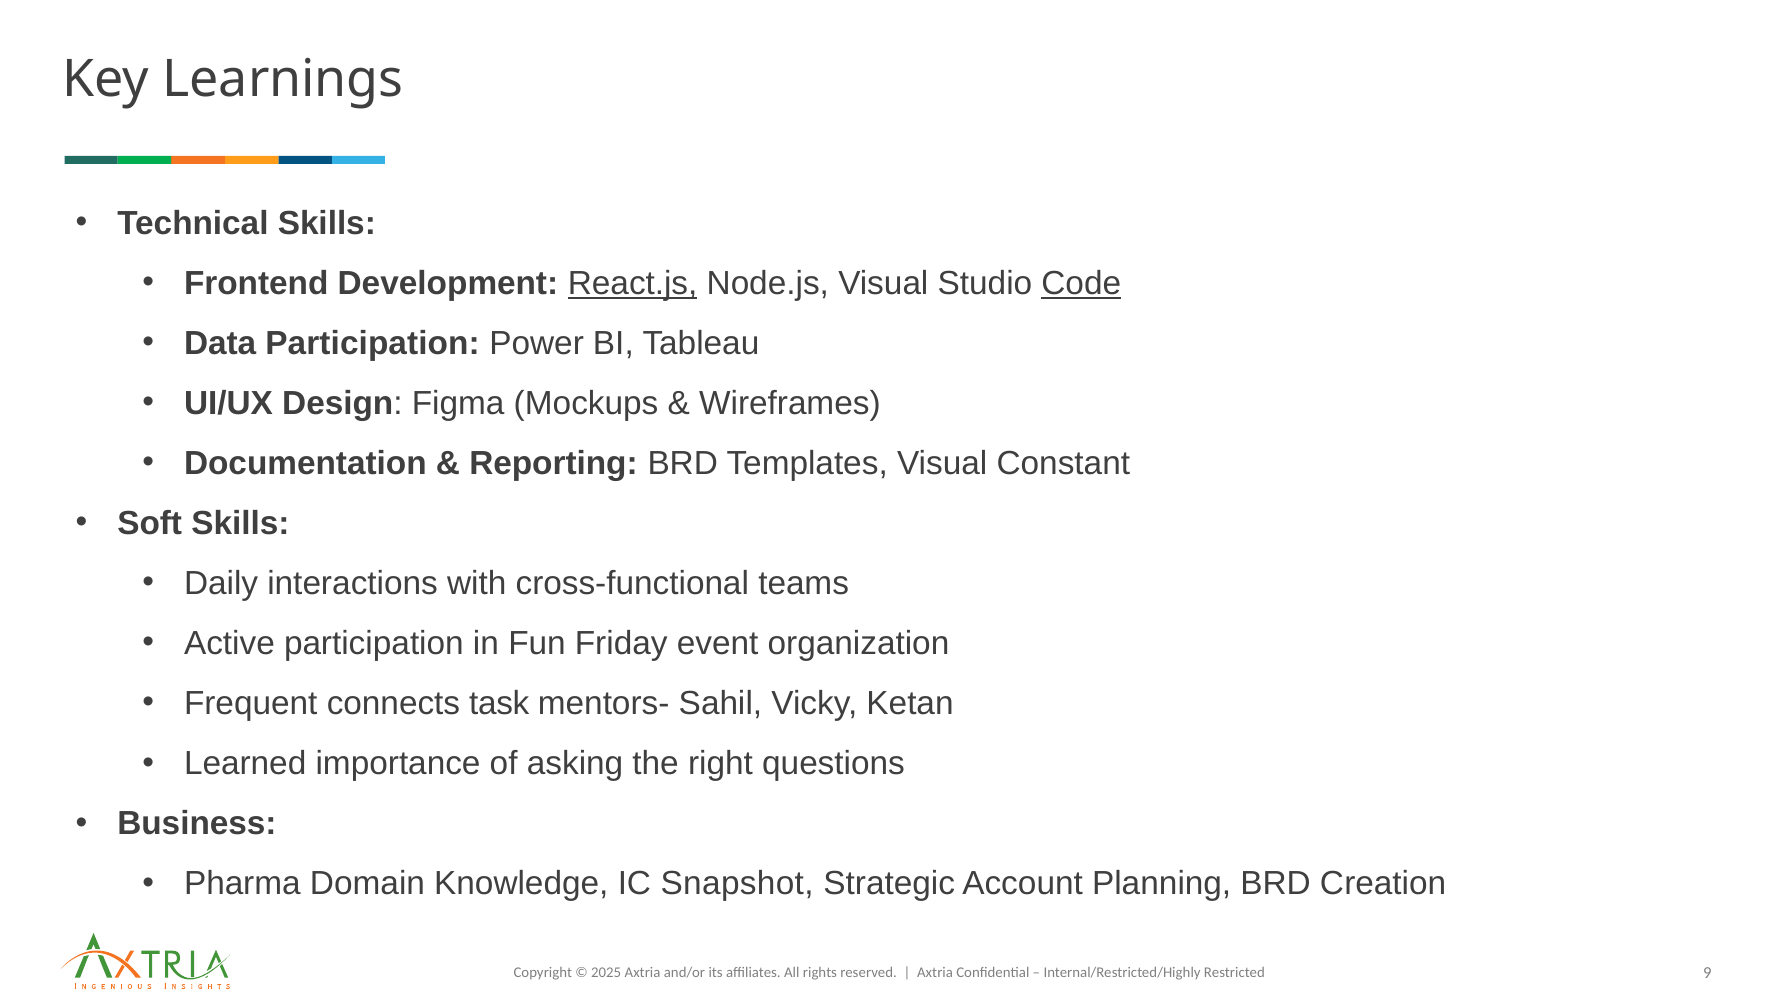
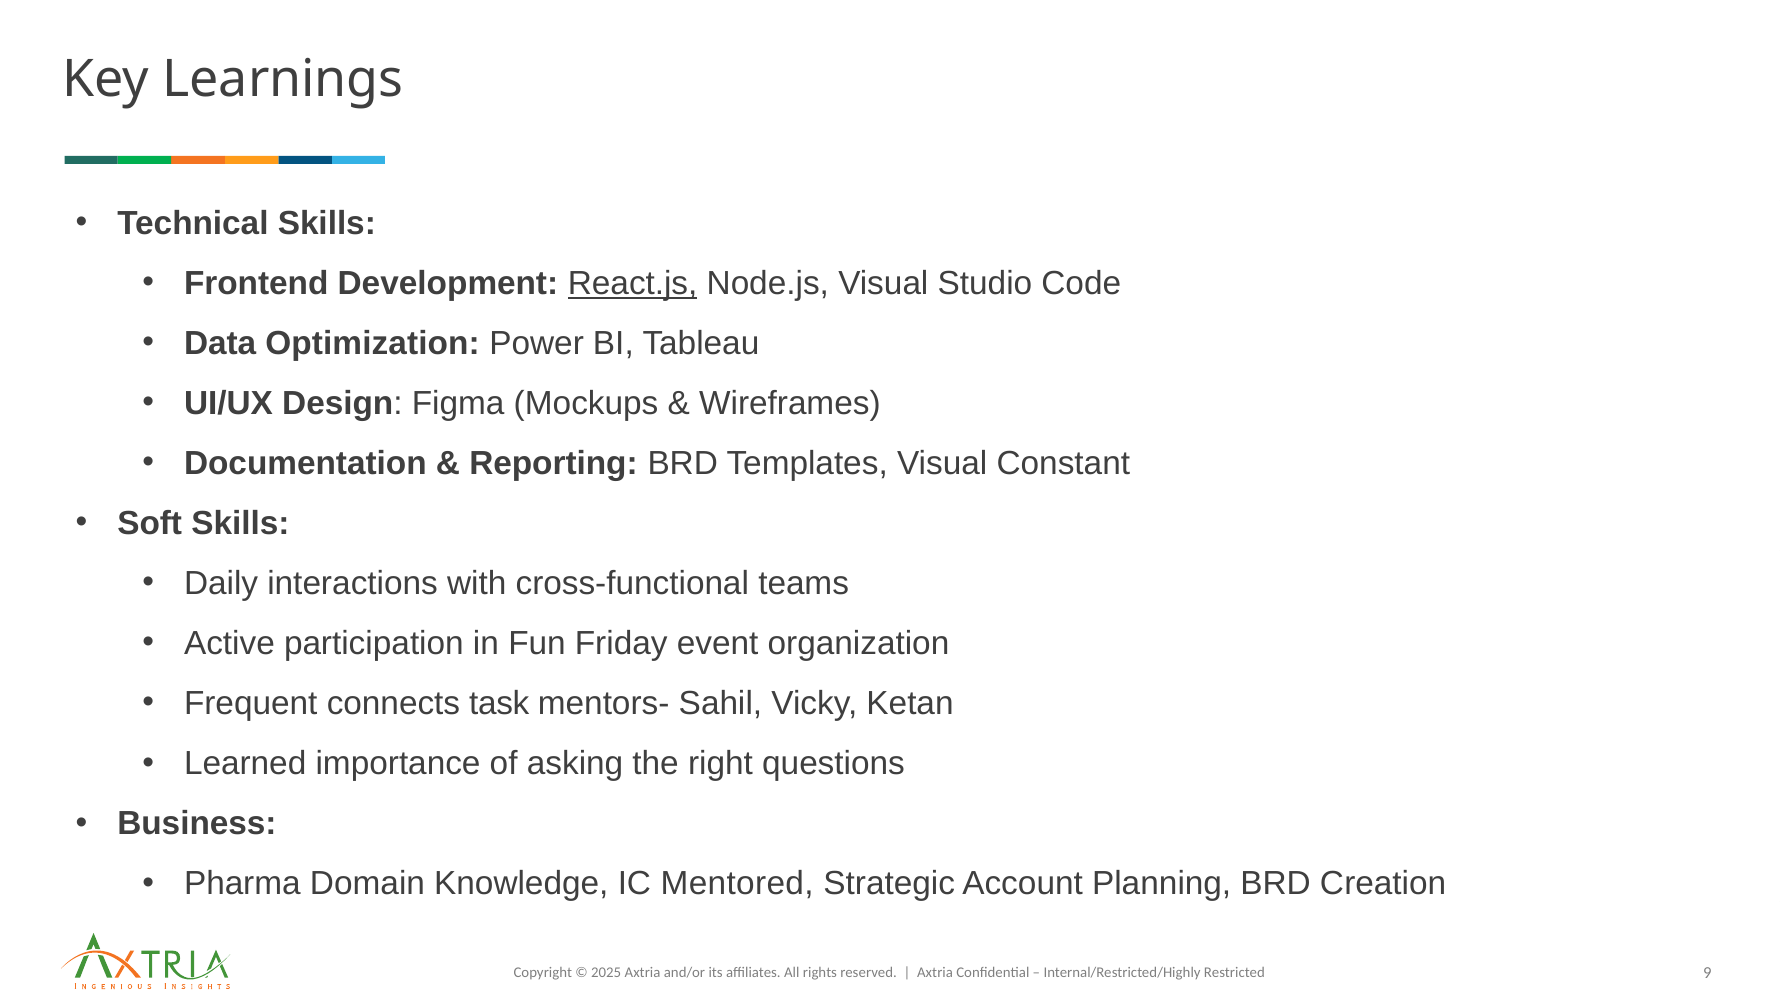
Code underline: present -> none
Data Participation: Participation -> Optimization
Snapshot: Snapshot -> Mentored
